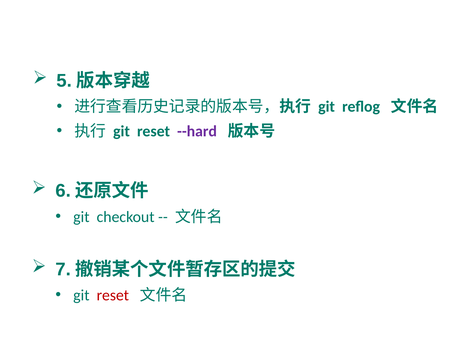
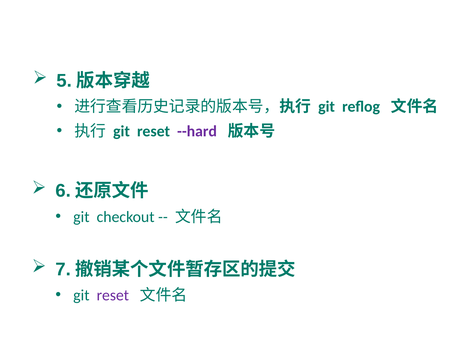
reset at (113, 295) colour: red -> purple
